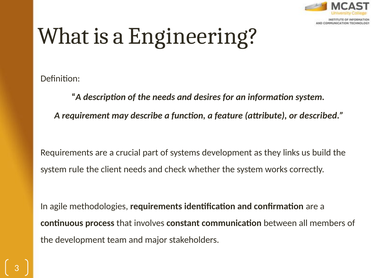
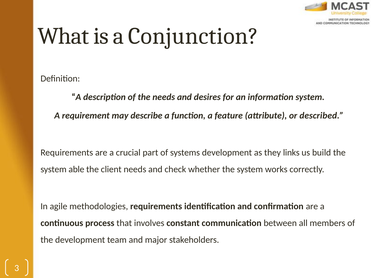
Engineering: Engineering -> Conjunction
rule: rule -> able
